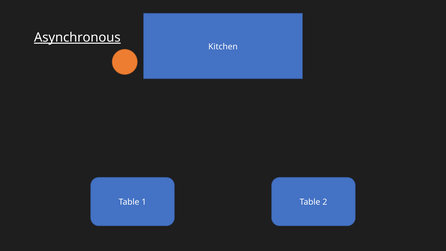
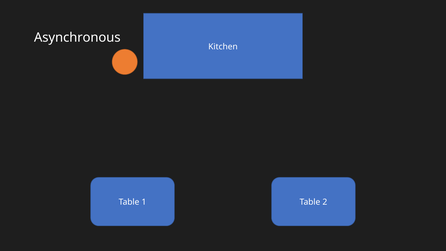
Asynchronous underline: present -> none
